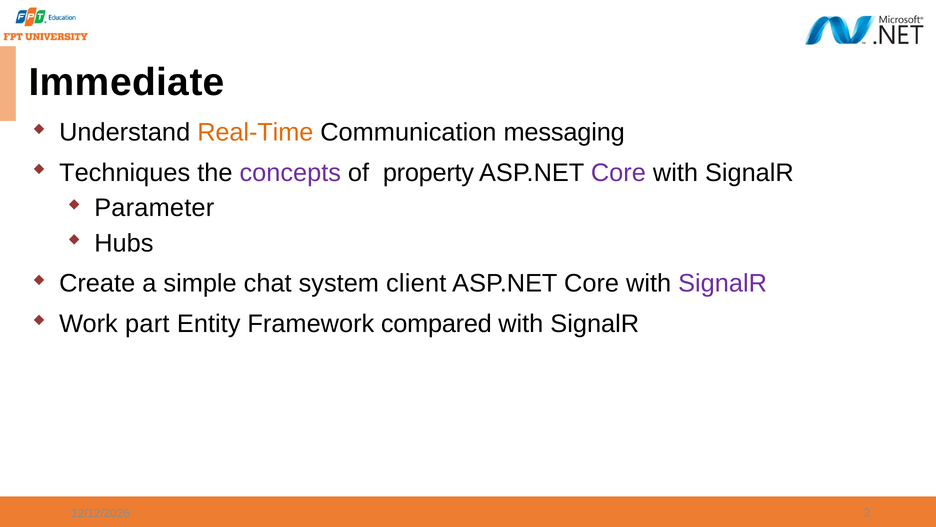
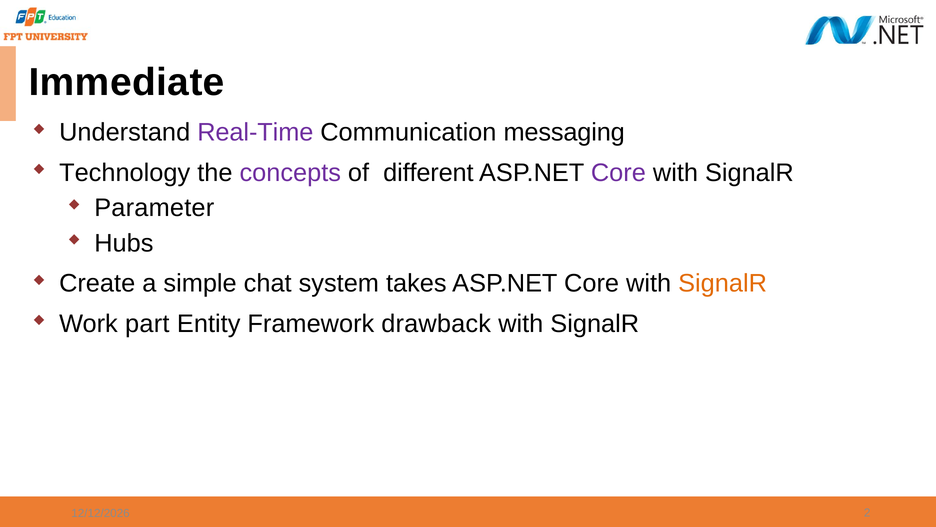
Real-Time colour: orange -> purple
Techniques: Techniques -> Technology
property: property -> different
client: client -> takes
SignalR at (723, 283) colour: purple -> orange
compared: compared -> drawback
